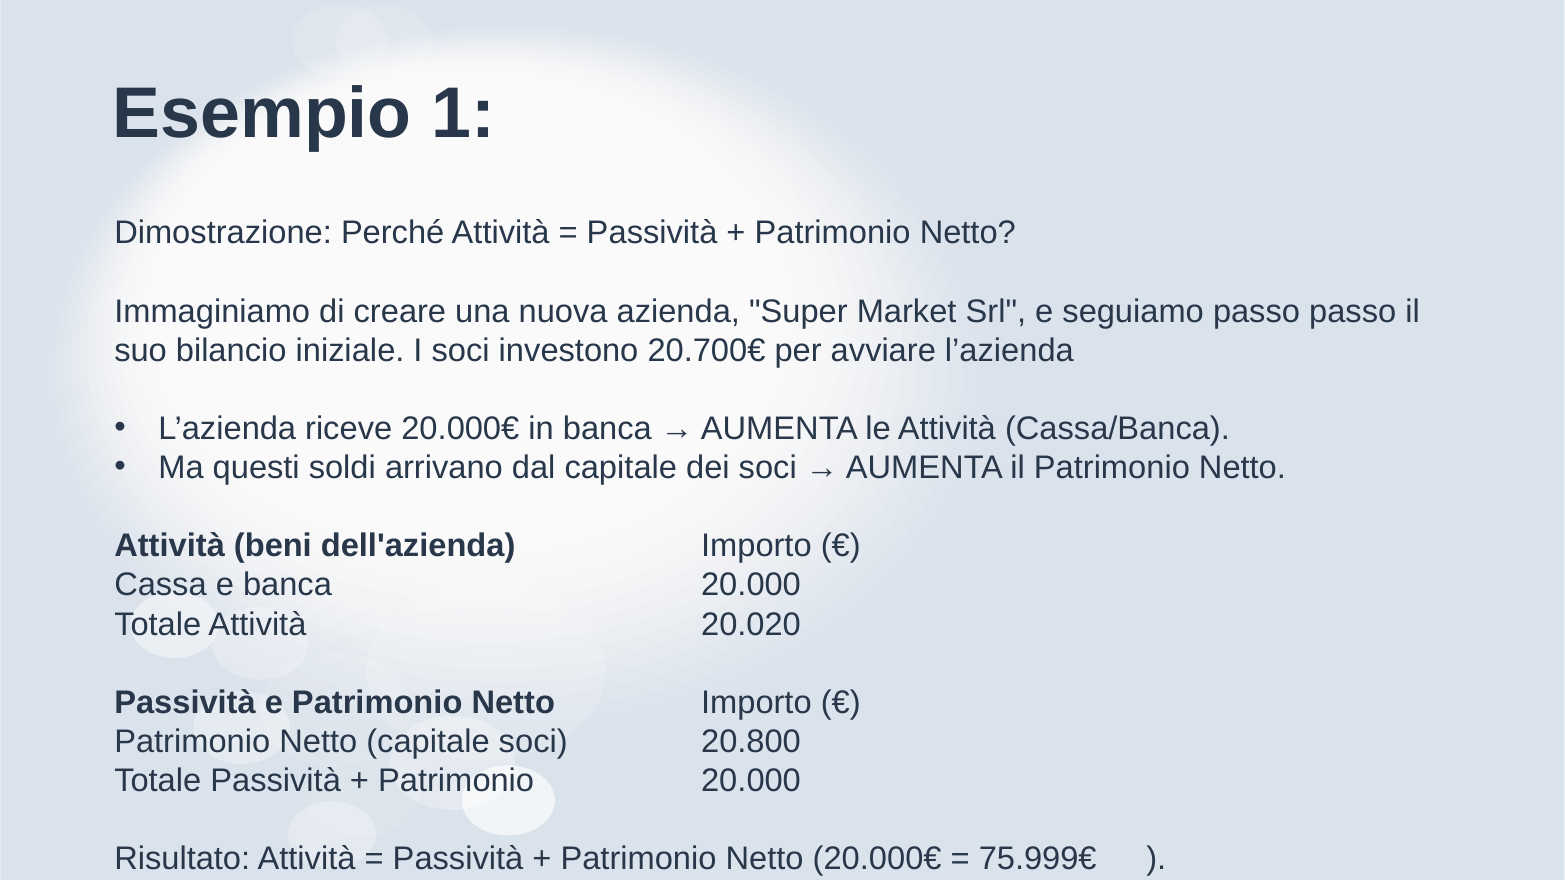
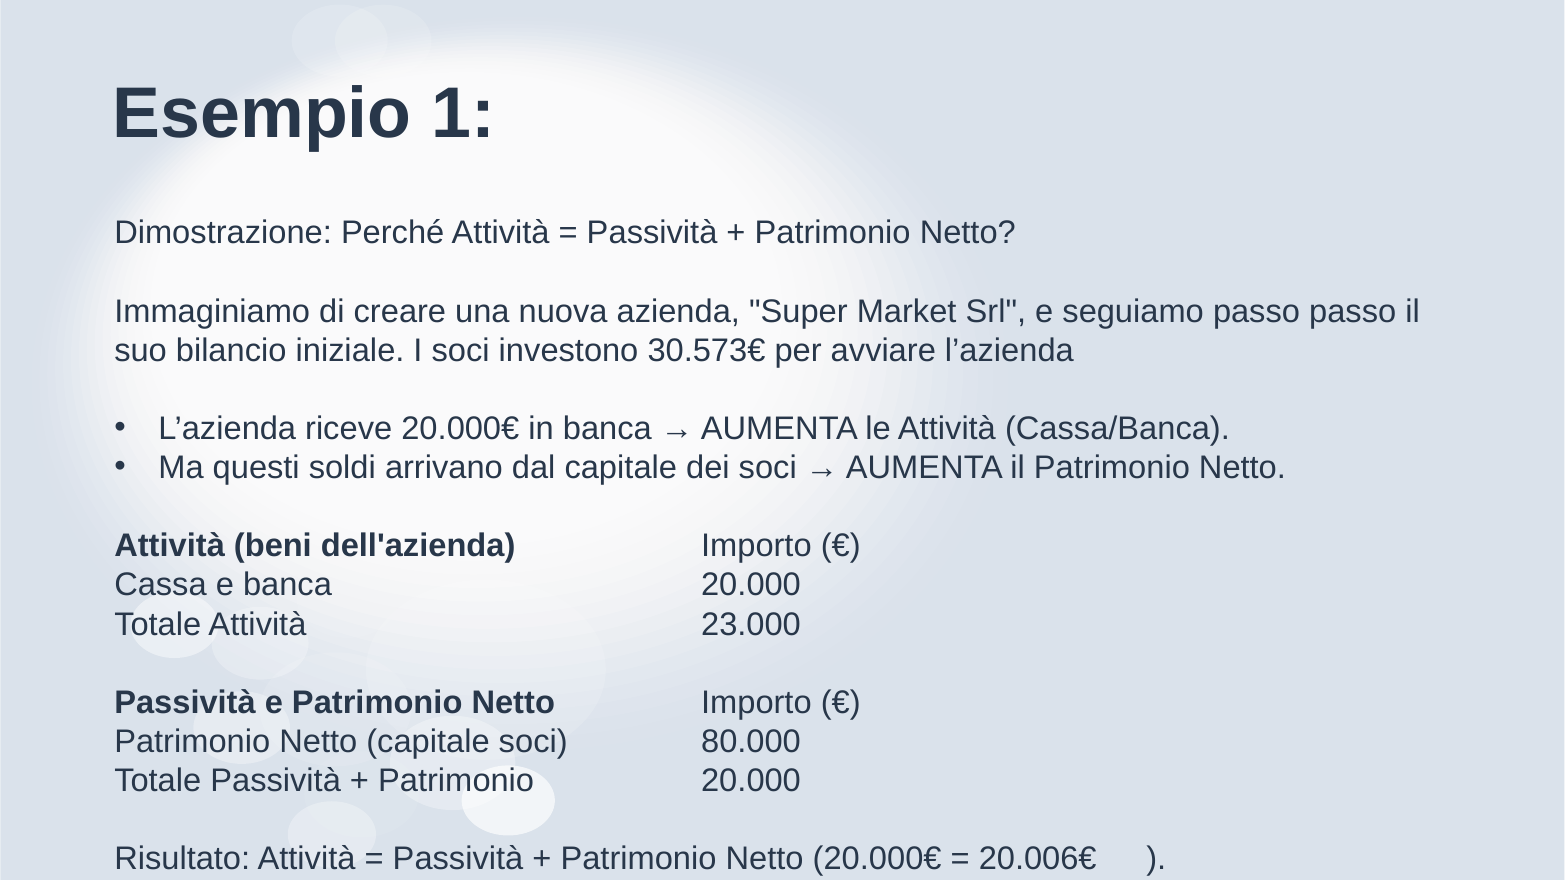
20.700€: 20.700€ -> 30.573€
20.020: 20.020 -> 23.000
20.800: 20.800 -> 80.000
75.999€: 75.999€ -> 20.006€
